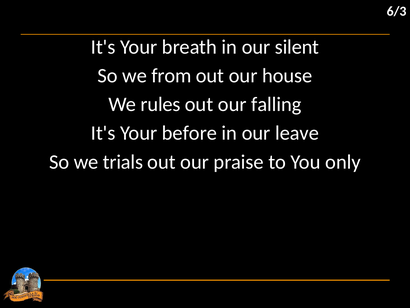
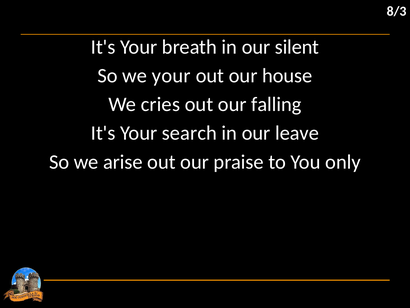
6/3: 6/3 -> 8/3
we from: from -> your
rules: rules -> cries
before: before -> search
trials: trials -> arise
